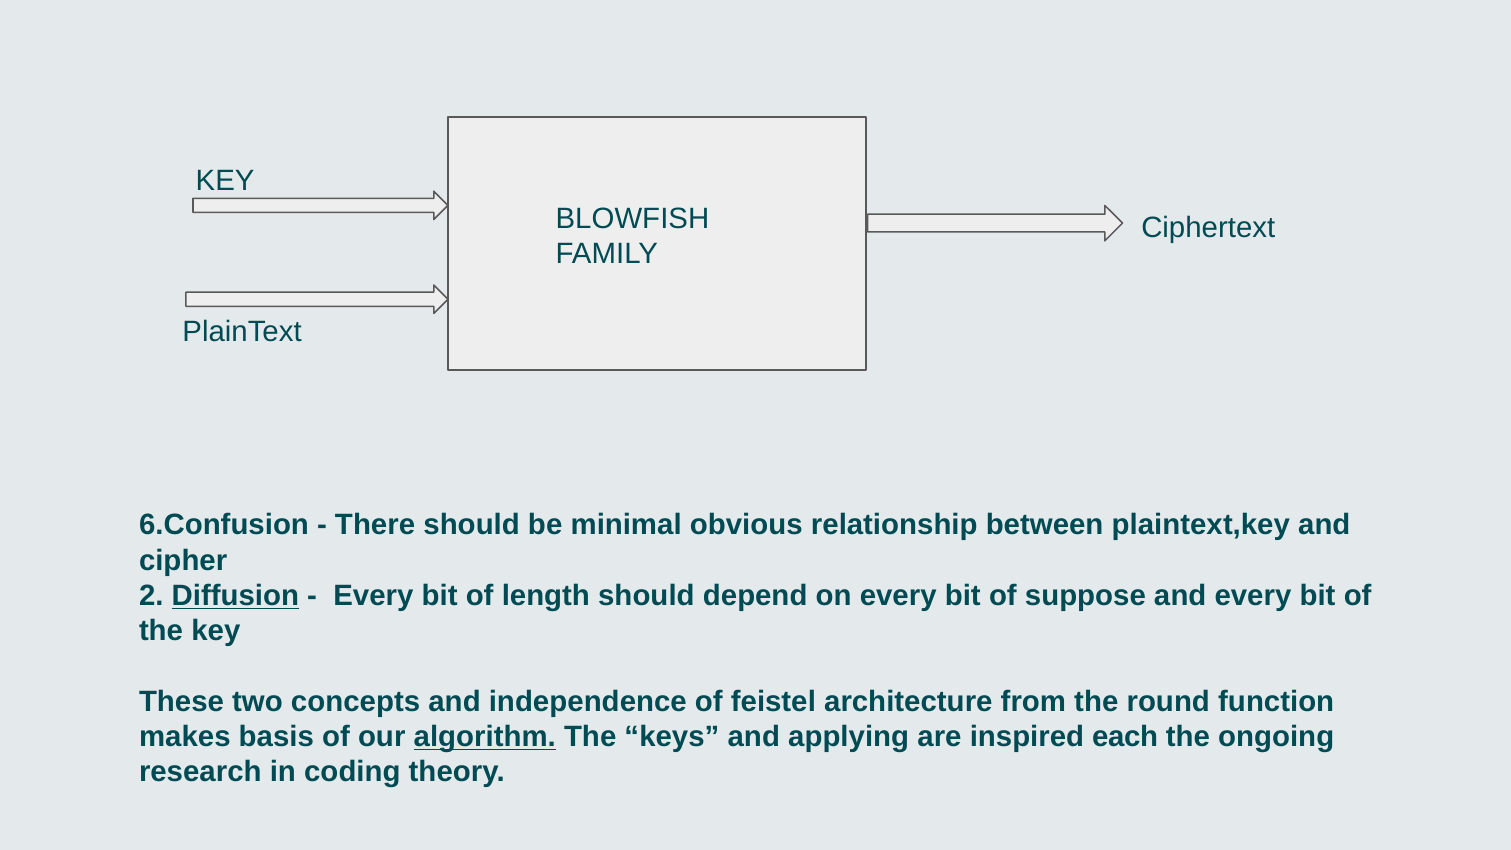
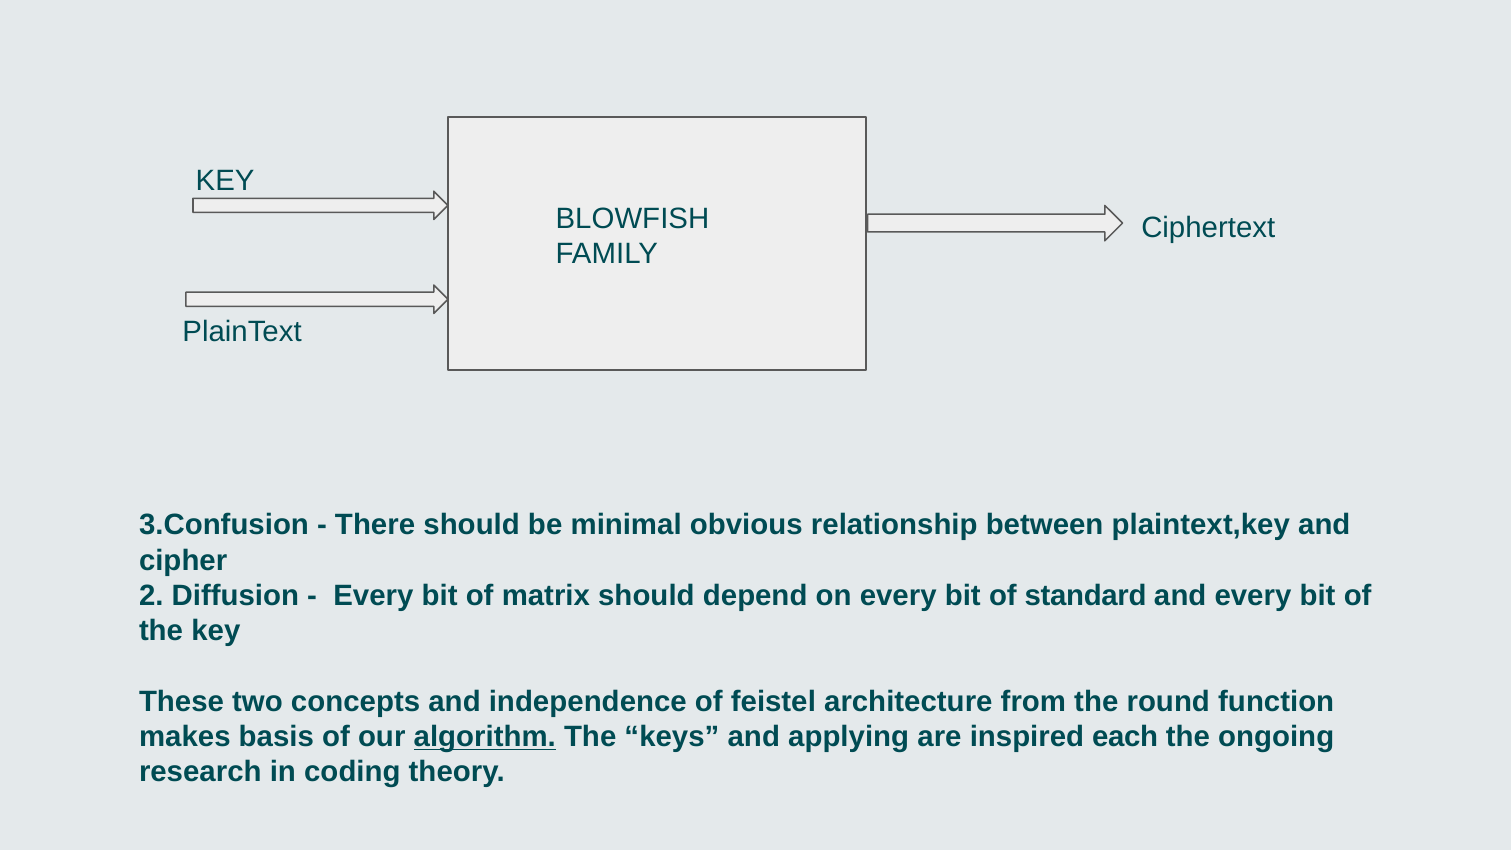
6.Confusion: 6.Confusion -> 3.Confusion
Diffusion underline: present -> none
length: length -> matrix
suppose: suppose -> standard
